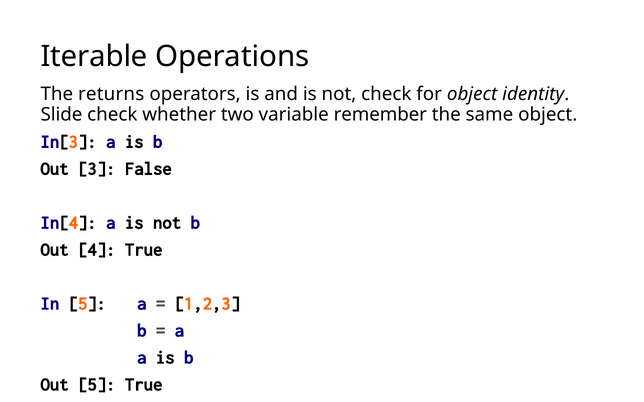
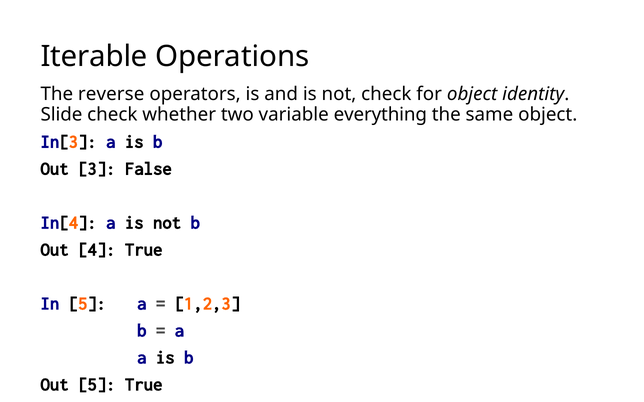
returns: returns -> reverse
remember: remember -> everything
